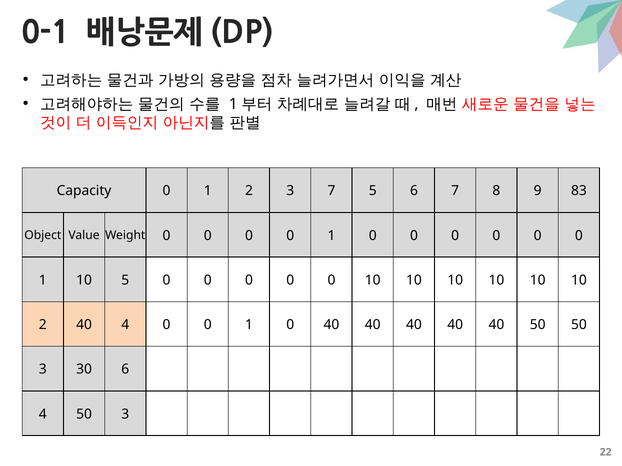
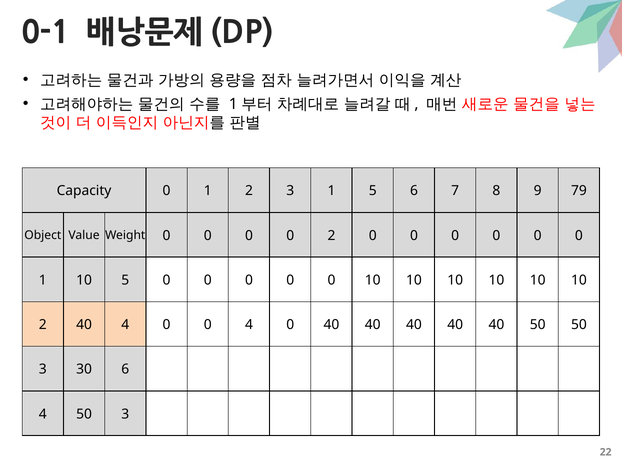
3 7: 7 -> 1
83: 83 -> 79
1 at (331, 236): 1 -> 2
4 0 0 1: 1 -> 4
